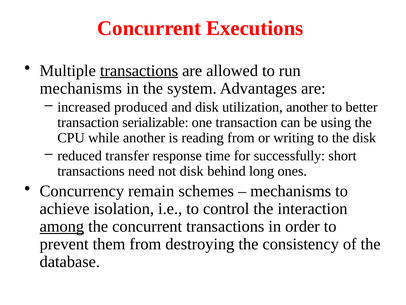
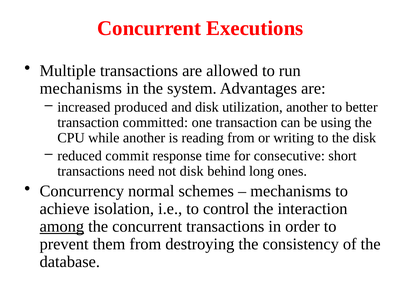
transactions at (139, 70) underline: present -> none
serializable: serializable -> committed
transfer: transfer -> commit
successfully: successfully -> consecutive
remain: remain -> normal
